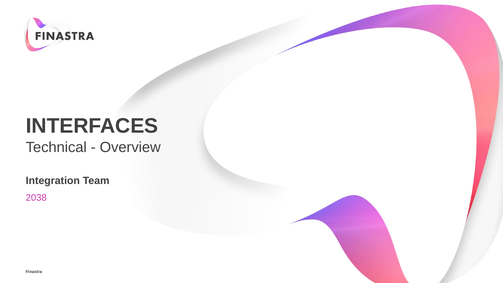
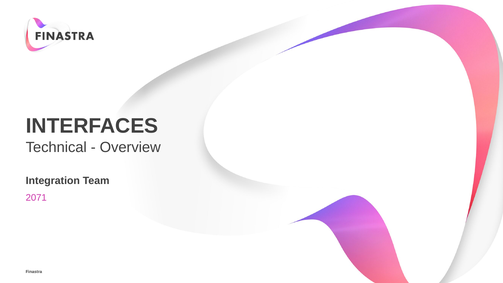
2038: 2038 -> 2071
